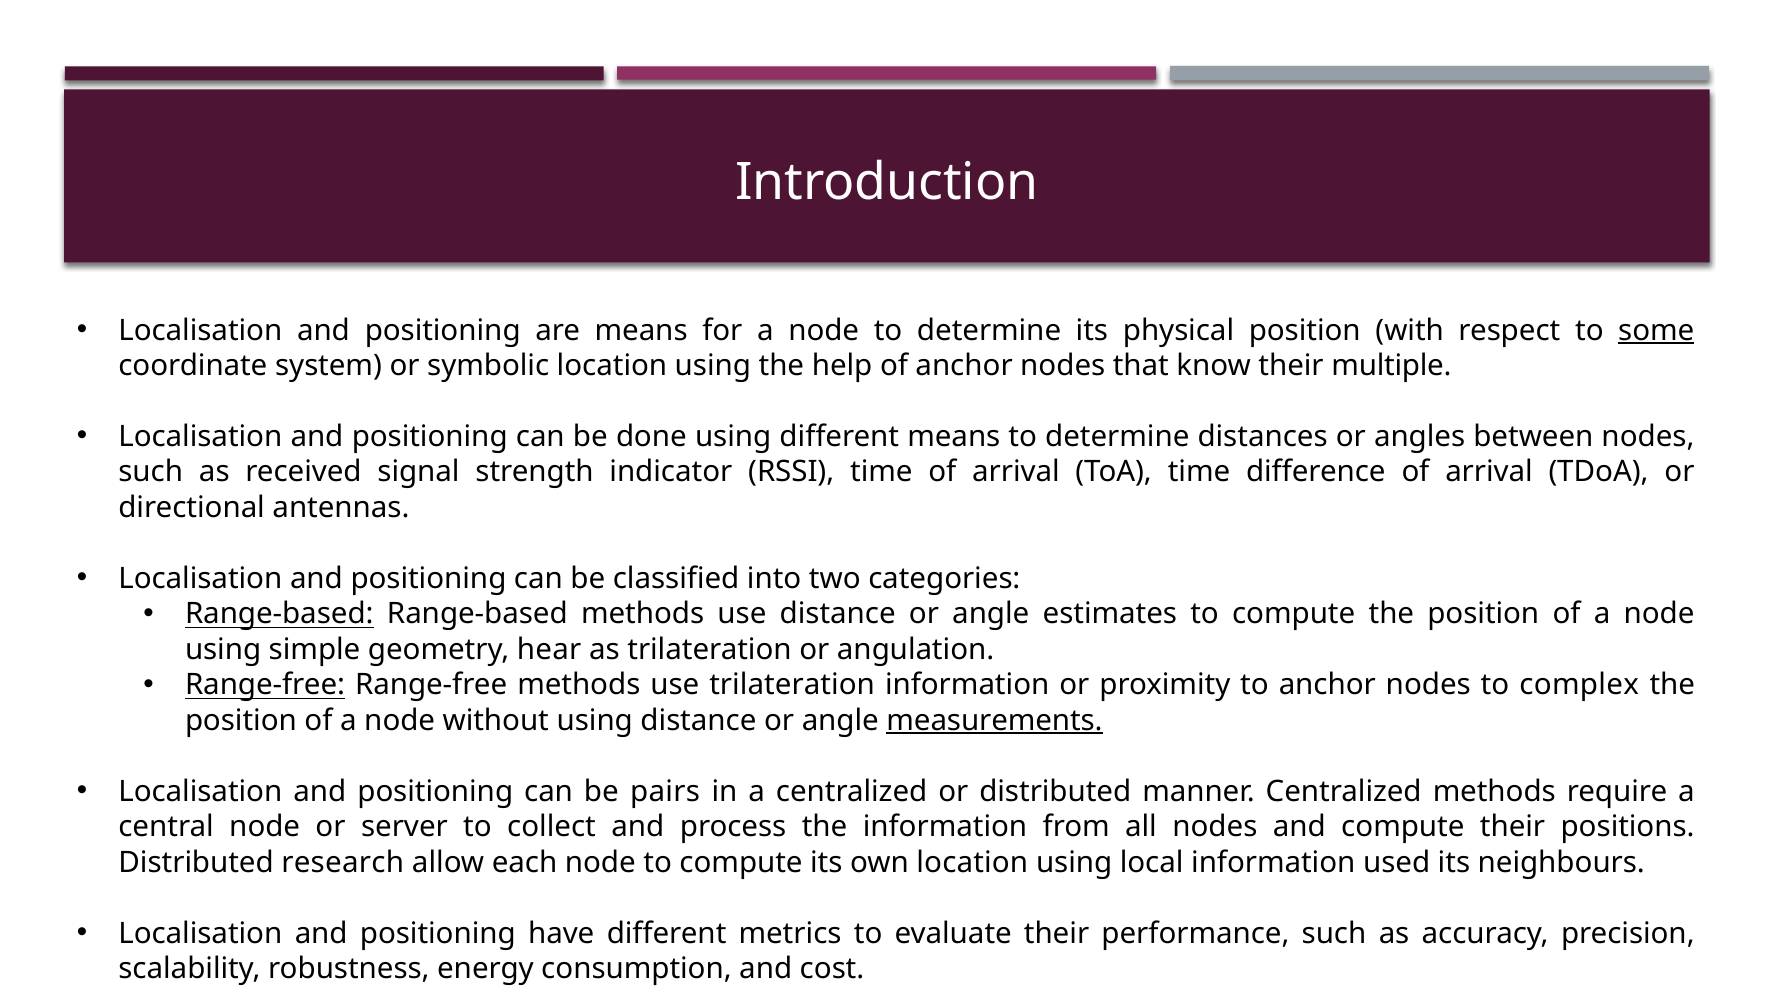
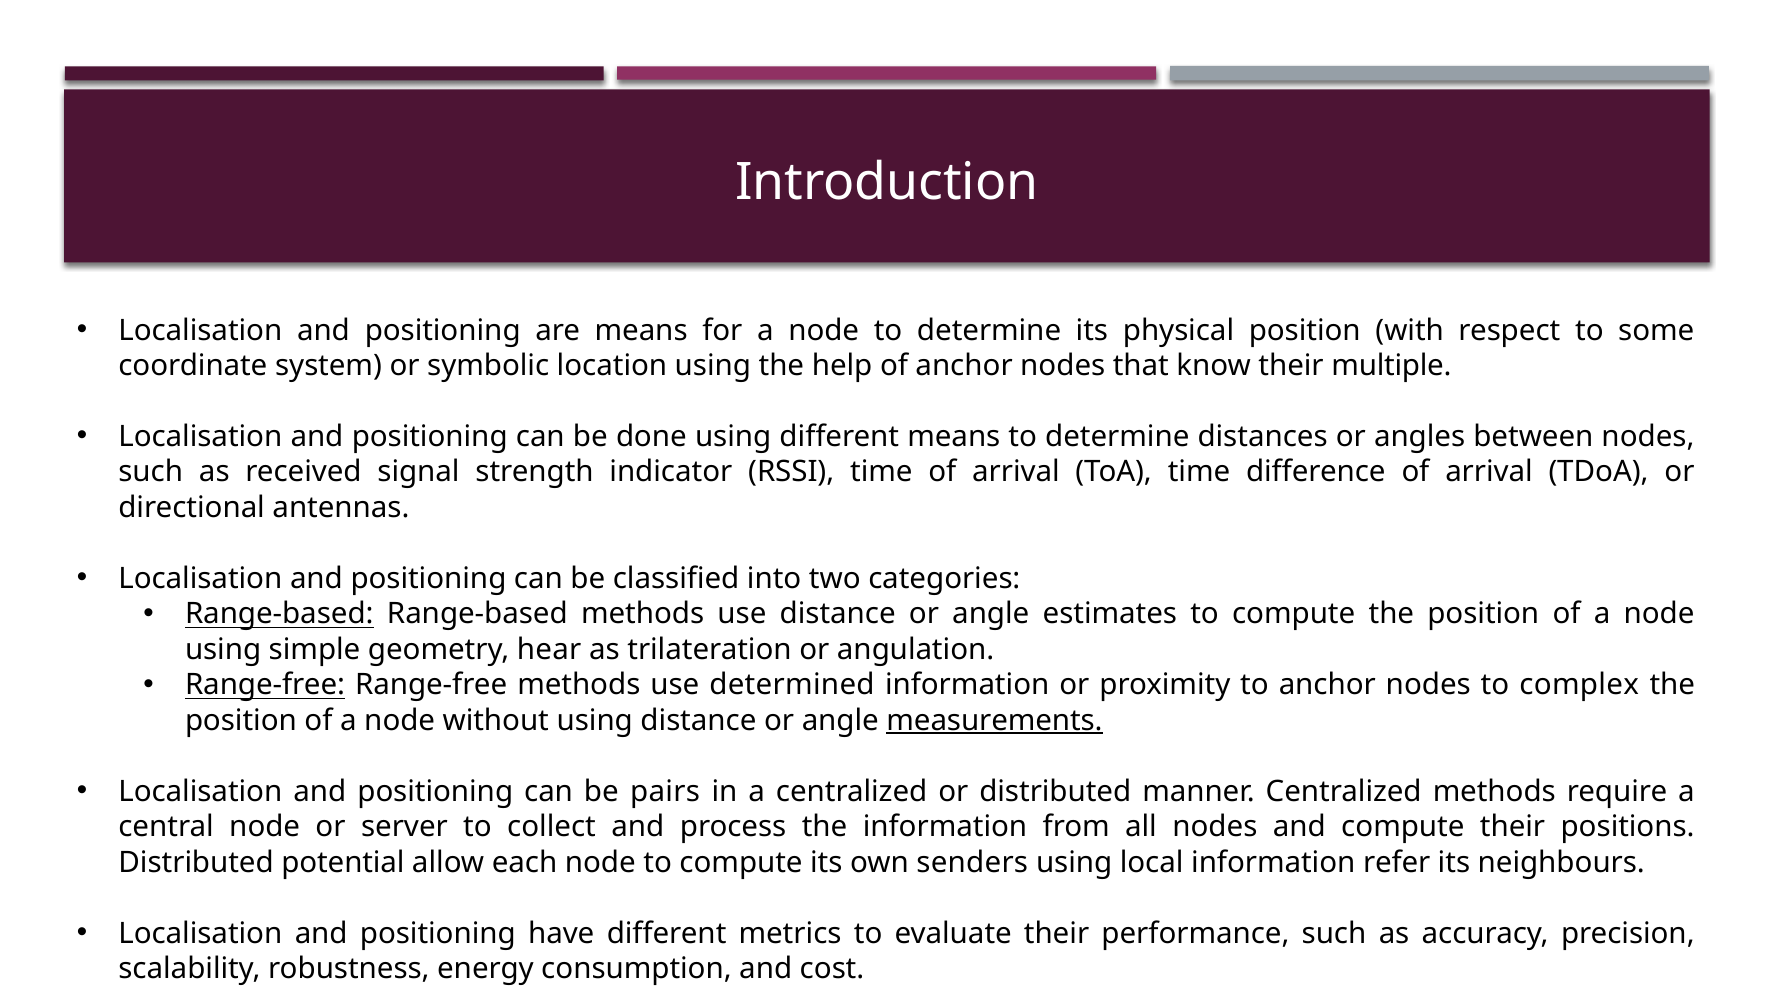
some underline: present -> none
use trilateration: trilateration -> determined
research: research -> potential
own location: location -> senders
used: used -> refer
